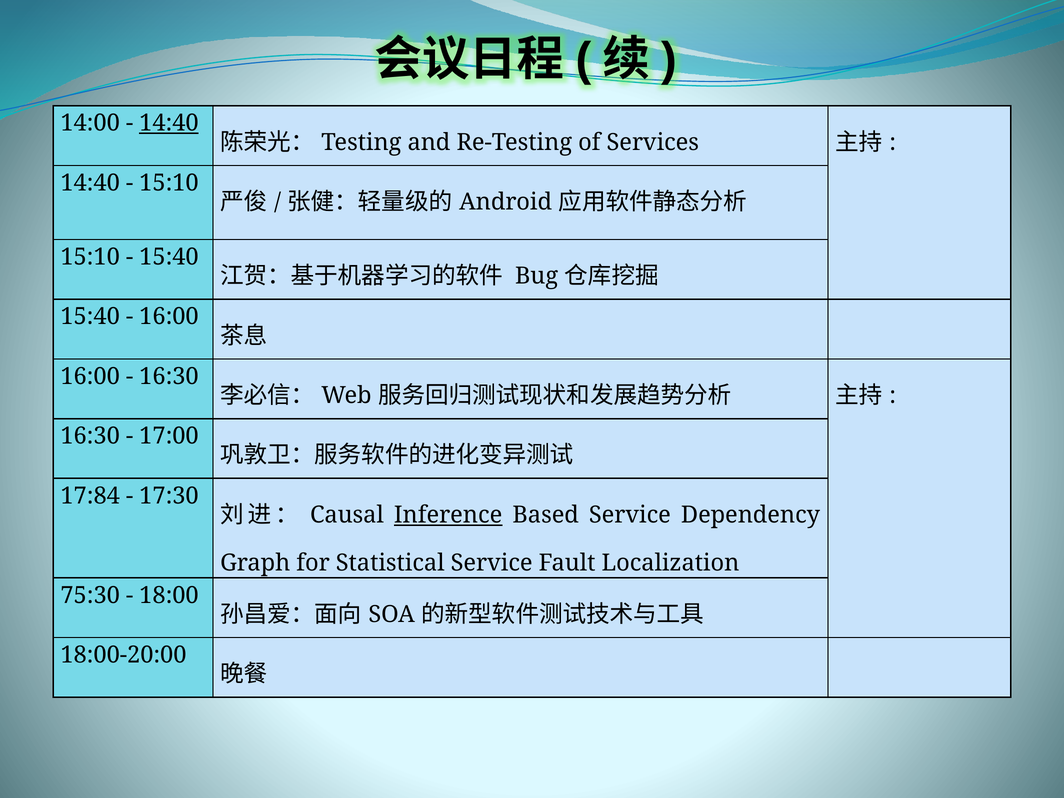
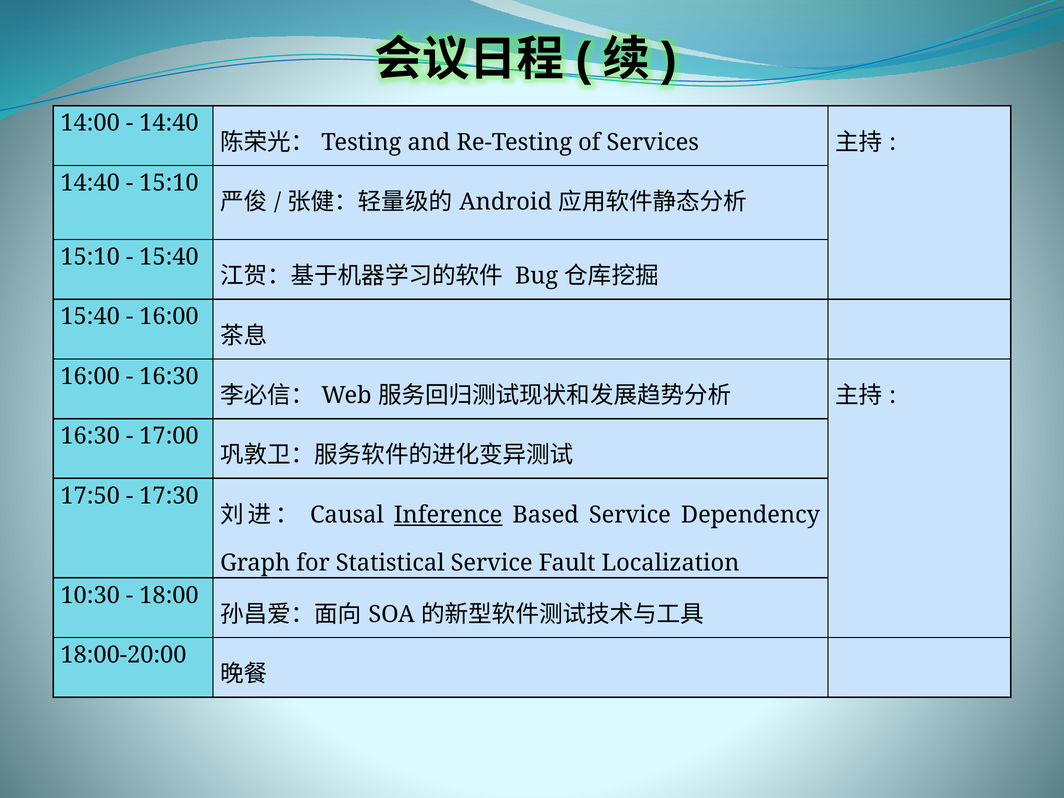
14:40 at (169, 123) underline: present -> none
17:84: 17:84 -> 17:50
75:30: 75:30 -> 10:30
